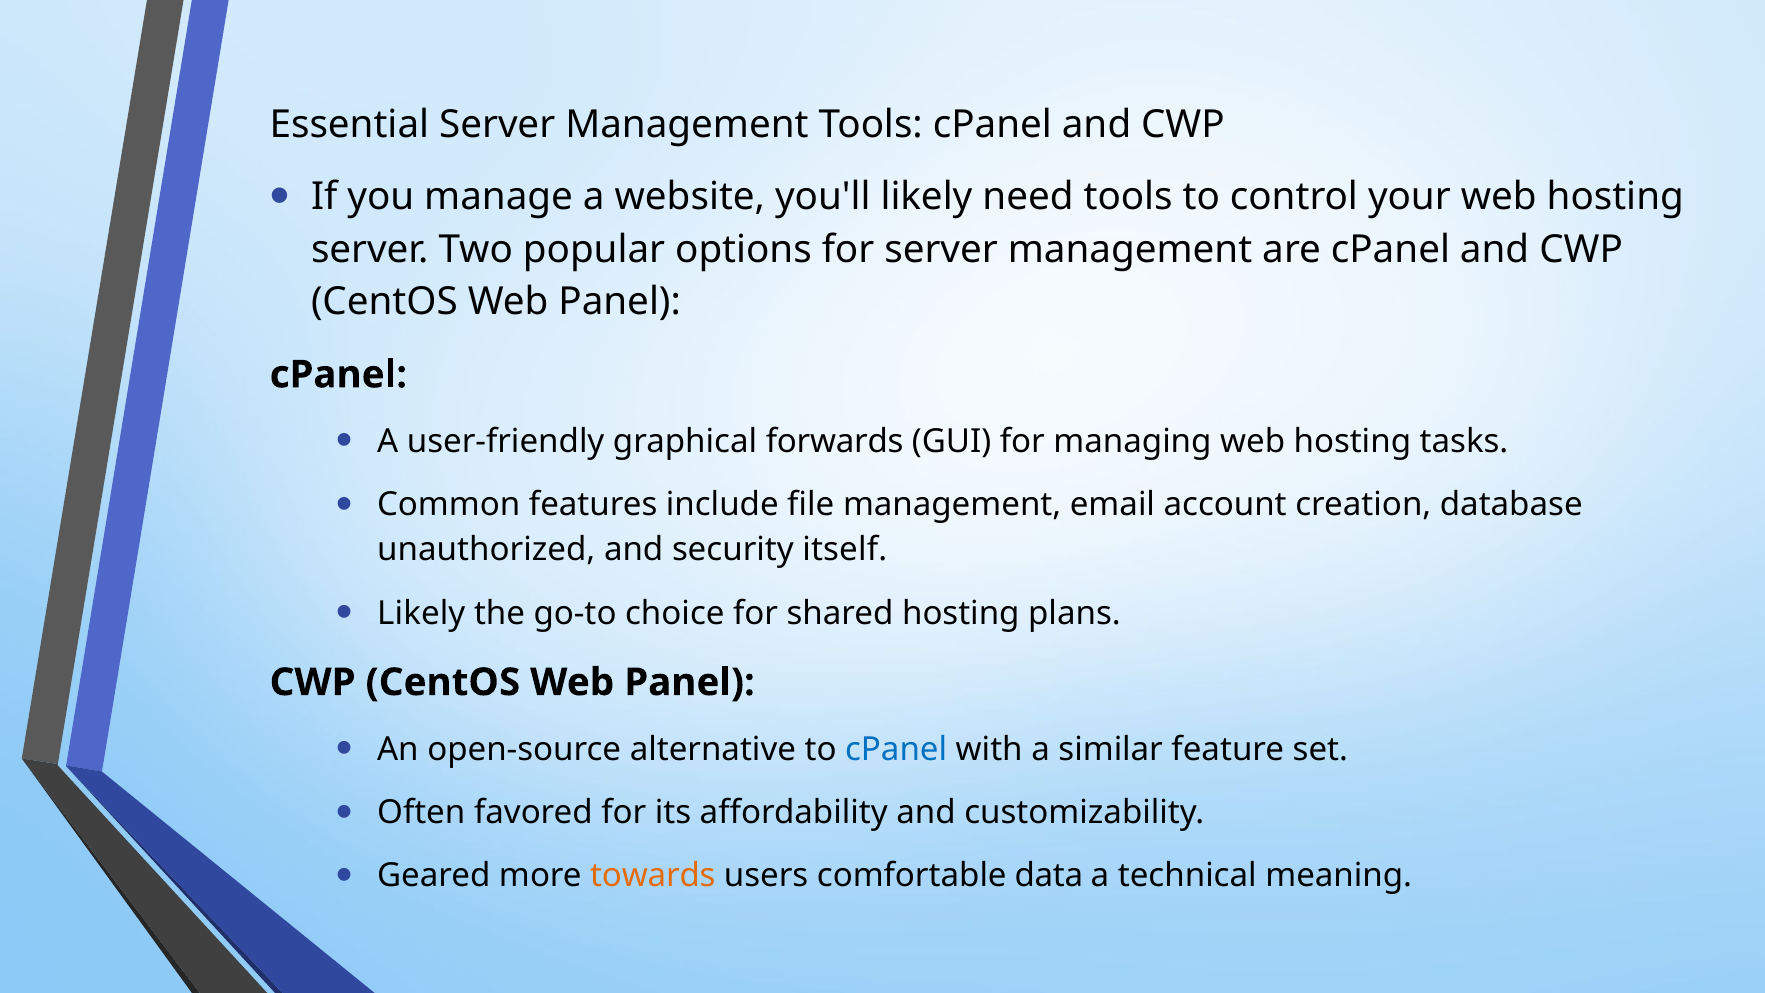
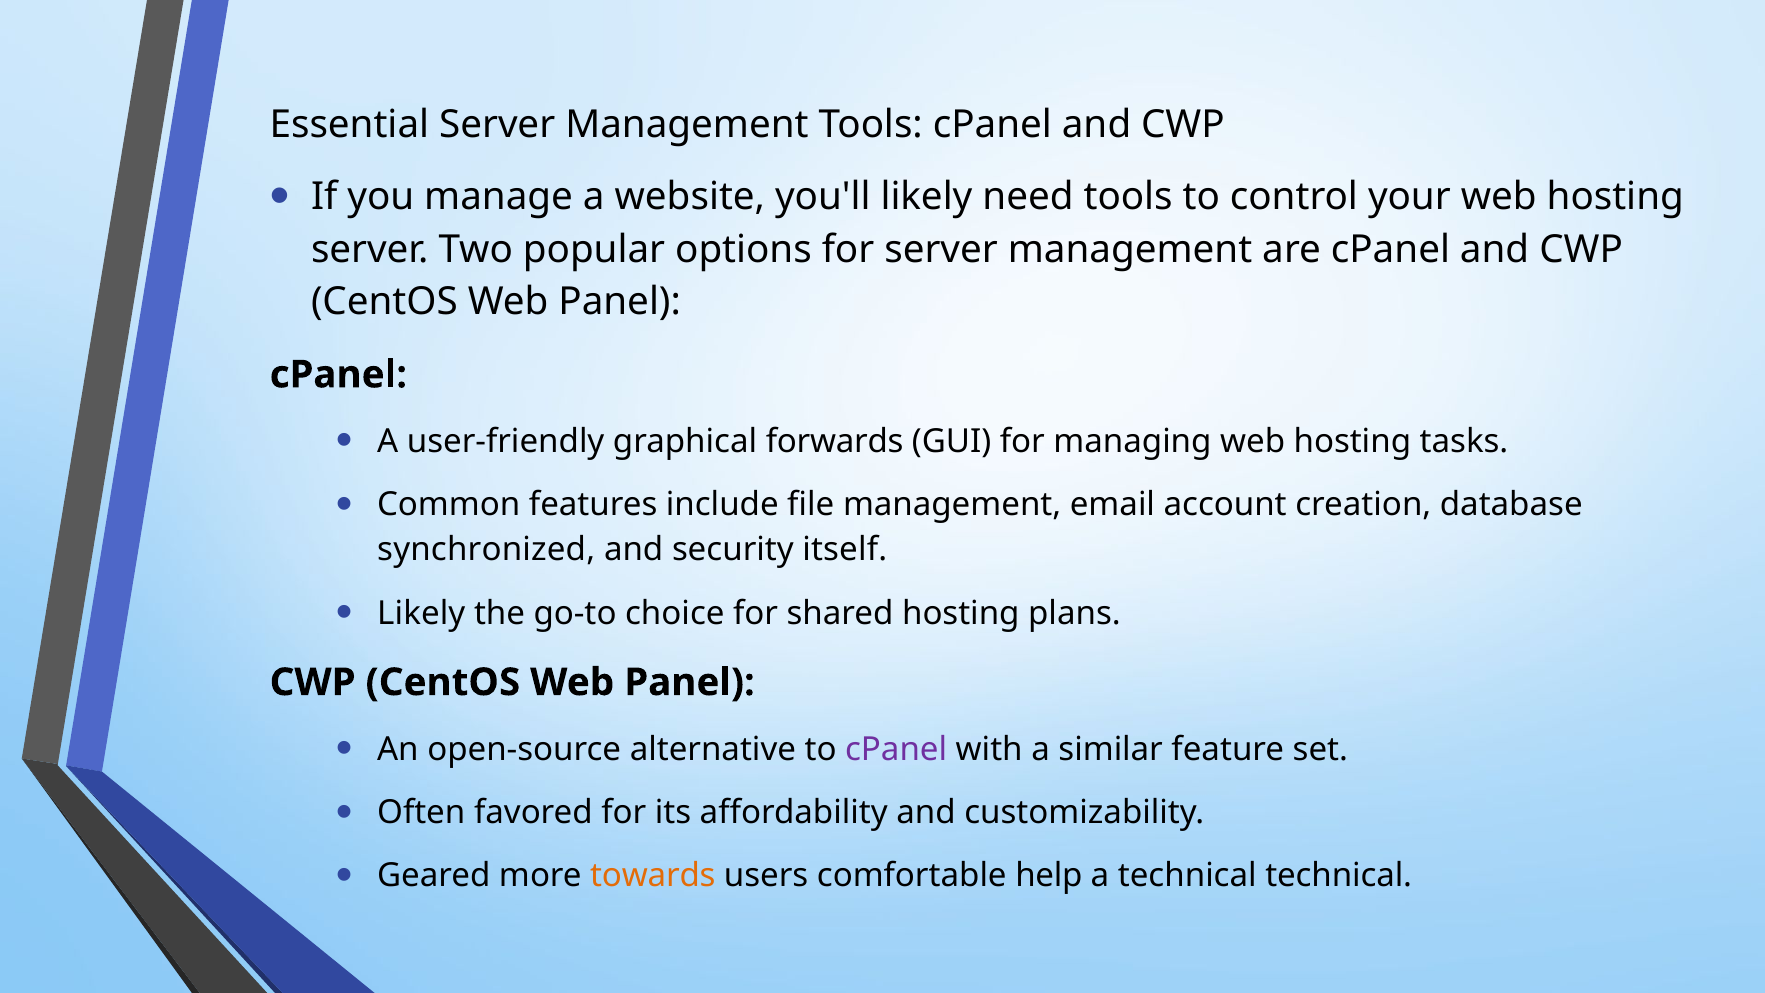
unauthorized: unauthorized -> synchronized
cPanel at (896, 749) colour: blue -> purple
data: data -> help
technical meaning: meaning -> technical
